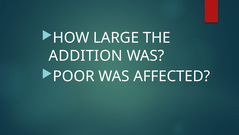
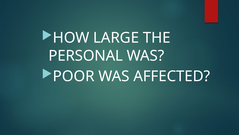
ADDITION: ADDITION -> PERSONAL
